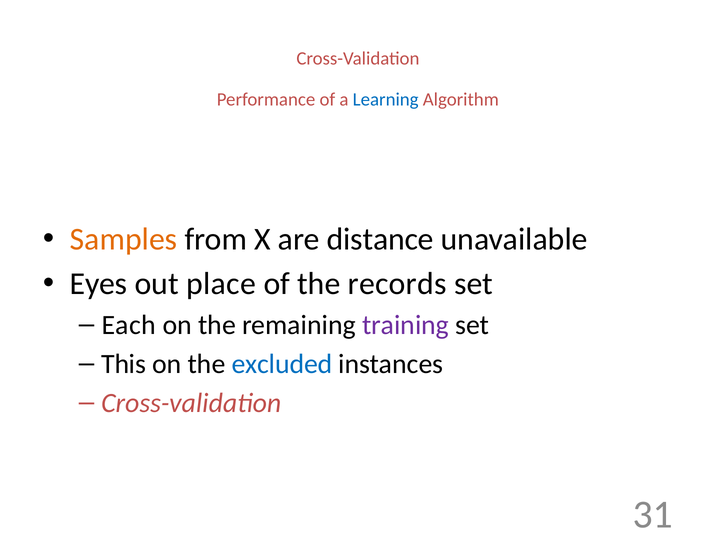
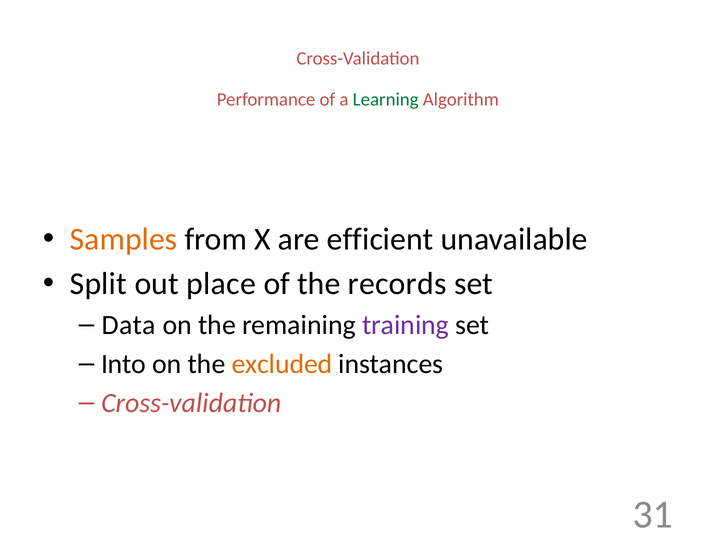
Learning colour: blue -> green
distance: distance -> efficient
Eyes: Eyes -> Split
Each: Each -> Data
This: This -> Into
excluded colour: blue -> orange
